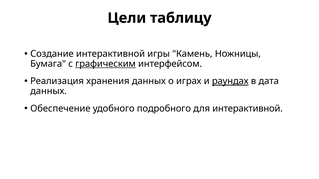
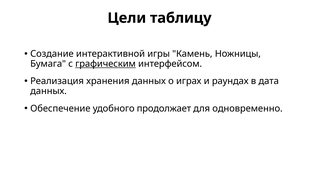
раундах underline: present -> none
подробного: подробного -> продолжает
для интерактивной: интерактивной -> одновременно
